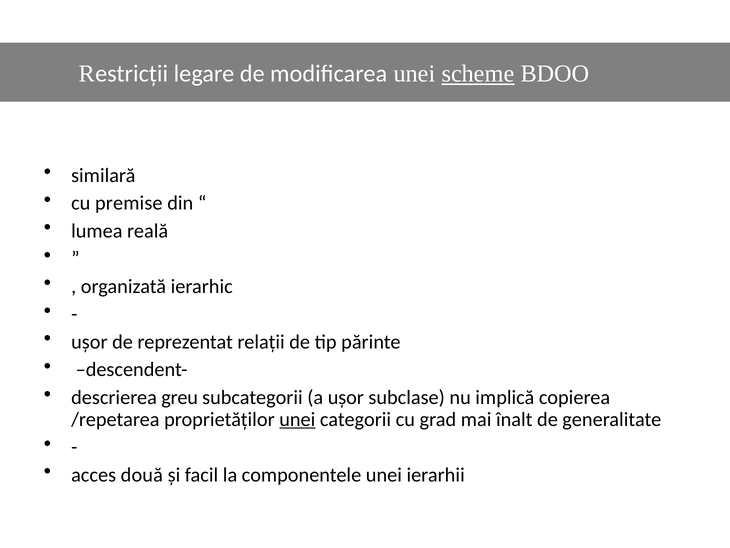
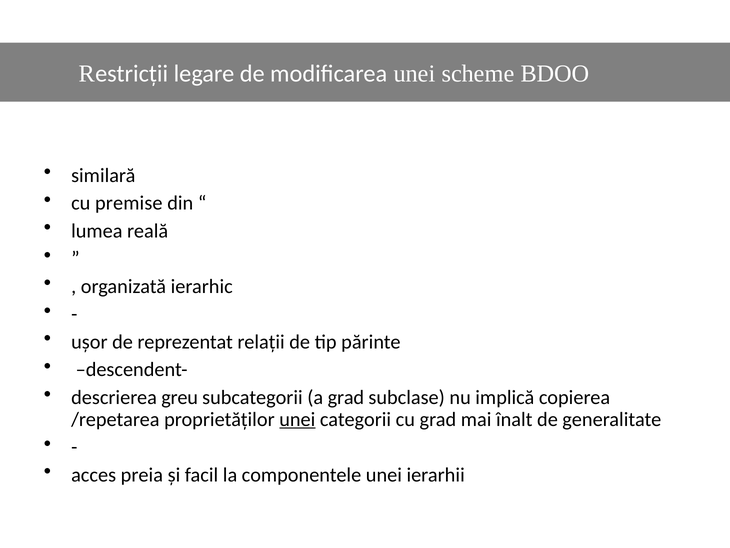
scheme underline: present -> none
a ușor: ușor -> grad
două: două -> preia
